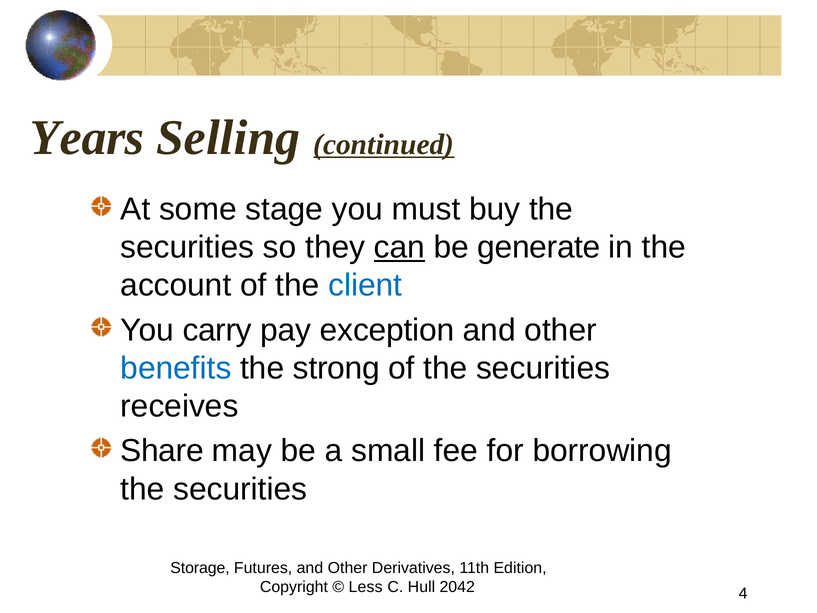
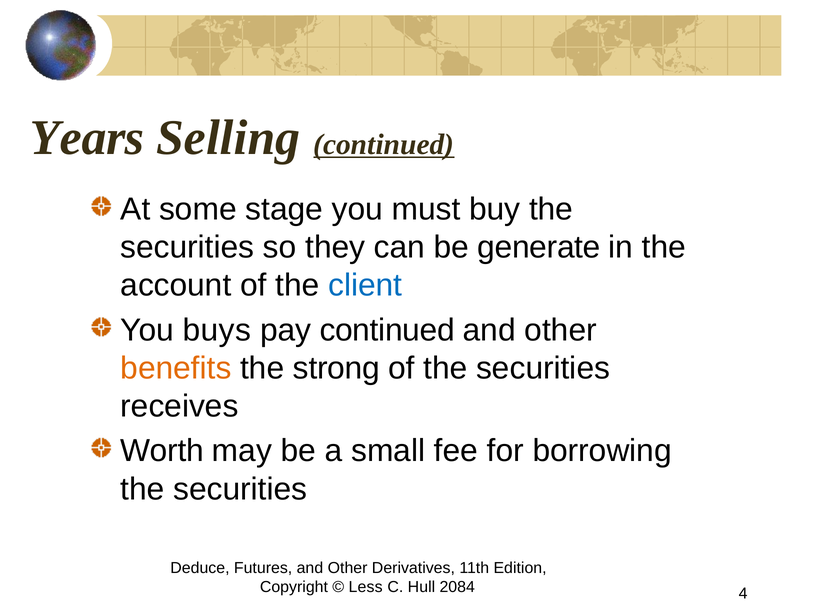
can underline: present -> none
carry: carry -> buys
pay exception: exception -> continued
benefits colour: blue -> orange
Share: Share -> Worth
Storage: Storage -> Deduce
2042: 2042 -> 2084
